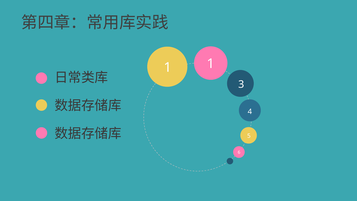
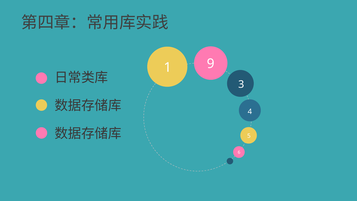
1 1: 1 -> 9
